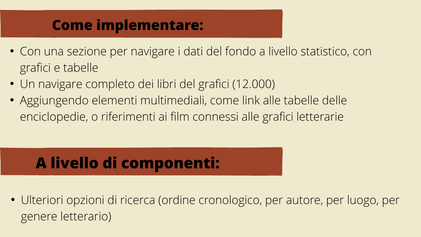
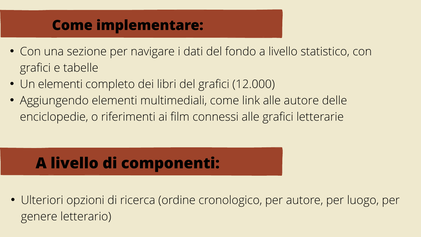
Un navigare: navigare -> elementi
alle tabelle: tabelle -> autore
